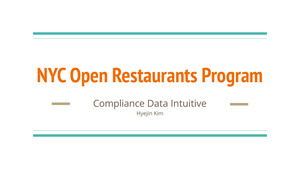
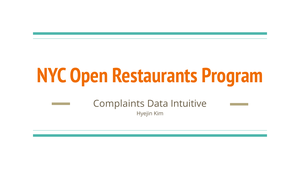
Compliance: Compliance -> Complaints
